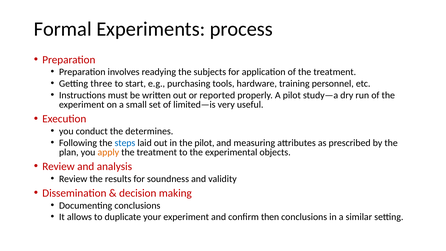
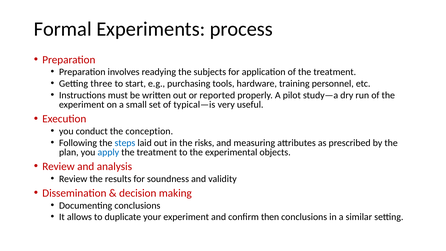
limited—is: limited—is -> typical—is
determines: determines -> conception
the pilot: pilot -> risks
apply colour: orange -> blue
